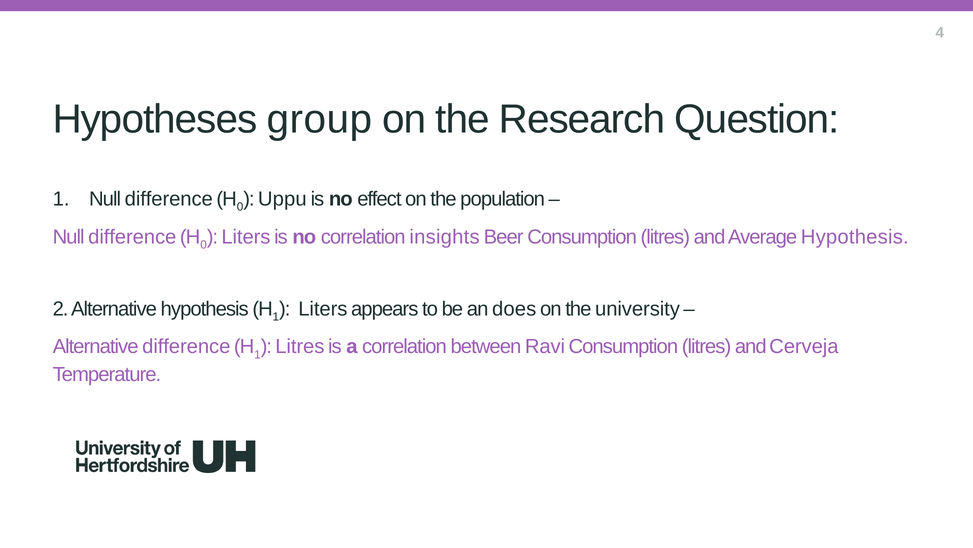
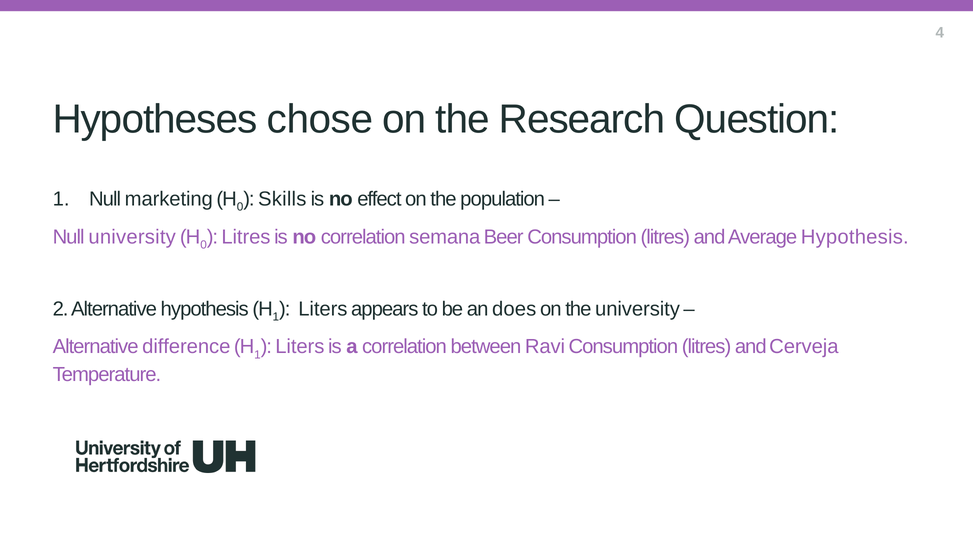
group: group -> chose
difference at (169, 199): difference -> marketing
Uppu: Uppu -> Skills
difference at (132, 237): difference -> university
Liters at (246, 237): Liters -> Litres
insights: insights -> semana
Litres at (300, 346): Litres -> Liters
